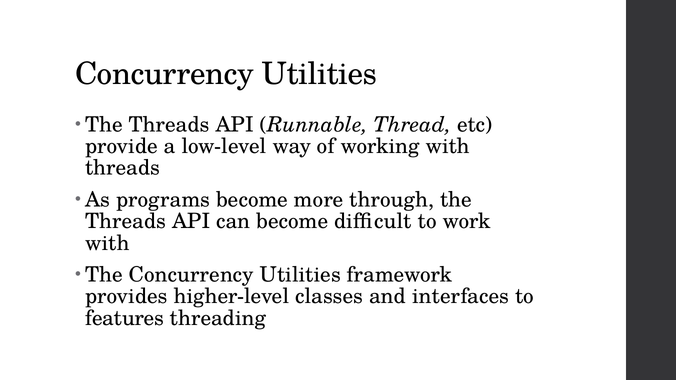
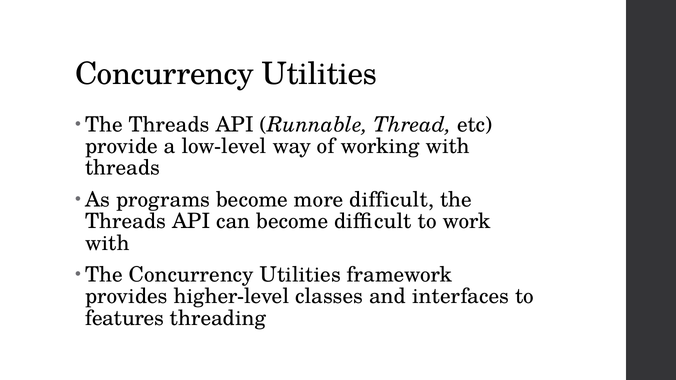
more through: through -> difficult
